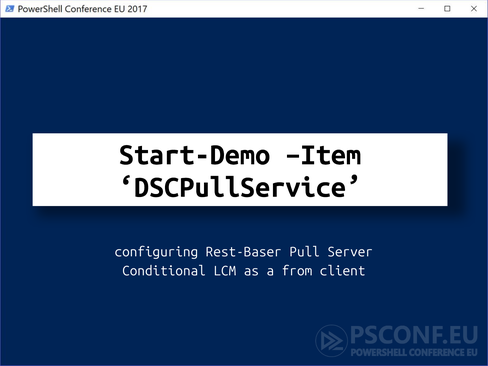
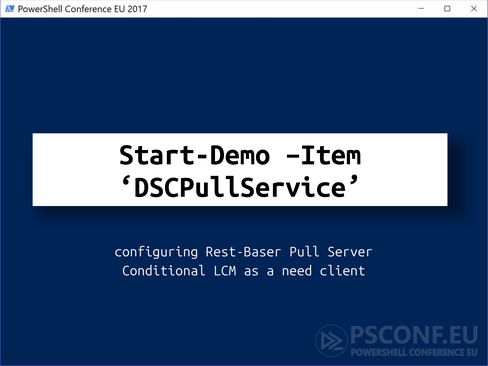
from: from -> need
